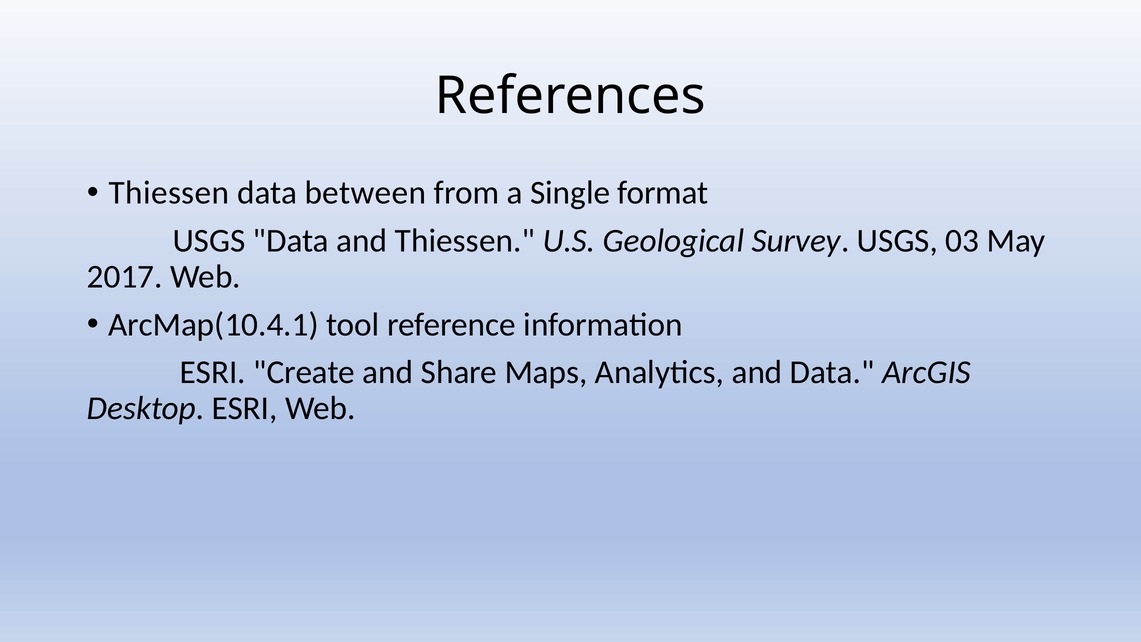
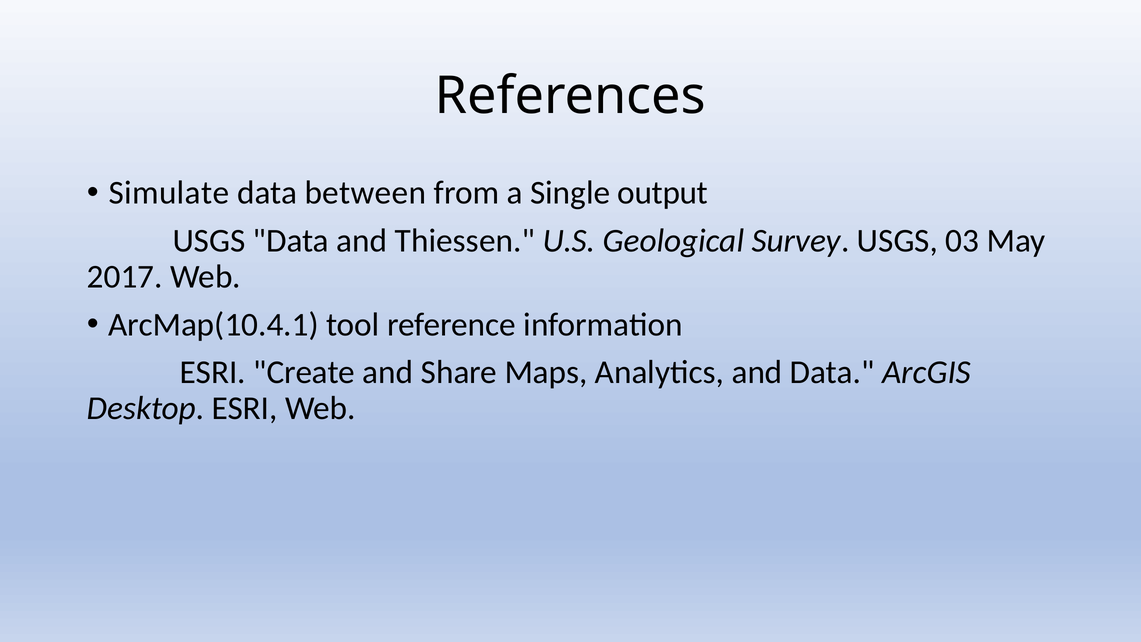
Thiessen at (169, 193): Thiessen -> Simulate
format: format -> output
